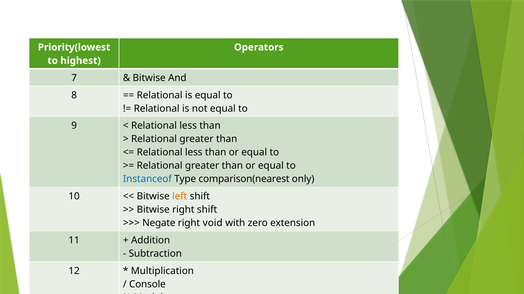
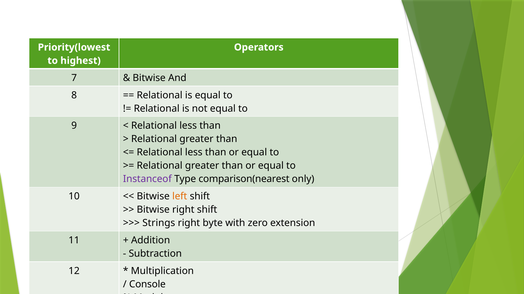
Instanceof colour: blue -> purple
Negate: Negate -> Strings
void: void -> byte
